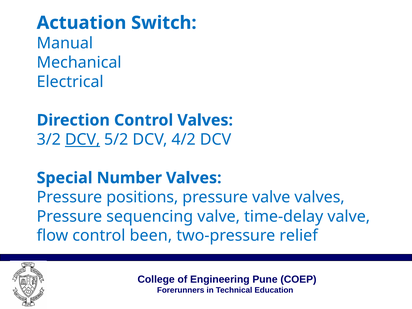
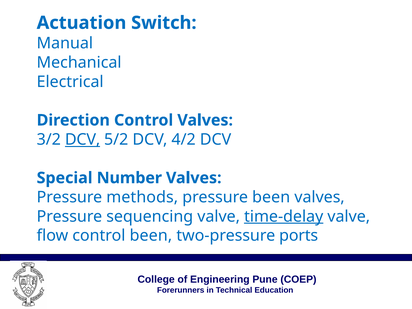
positions: positions -> methods
pressure valve: valve -> been
time-delay underline: none -> present
relief: relief -> ports
